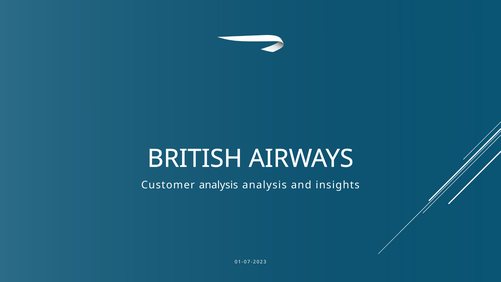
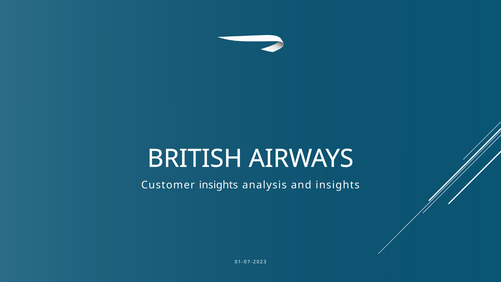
Customer analysis: analysis -> insights
